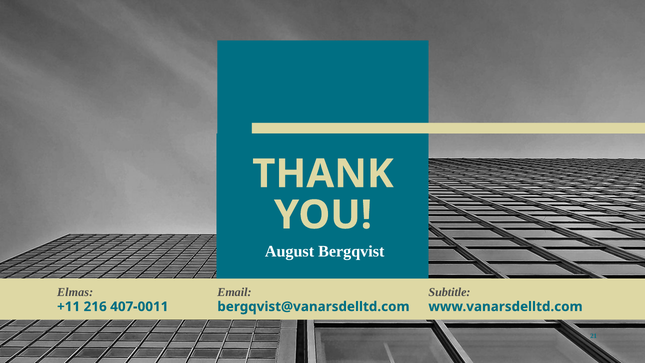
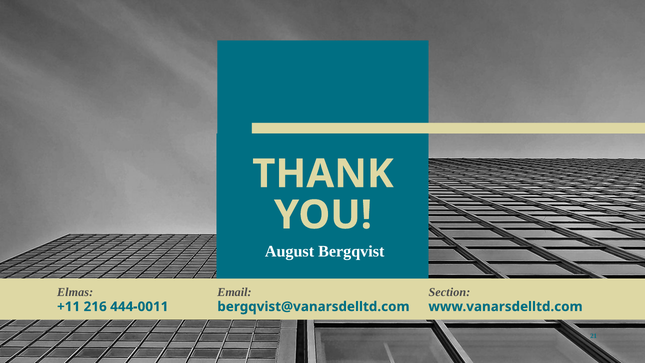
Subtitle: Subtitle -> Section
407-0011: 407-0011 -> 444-0011
